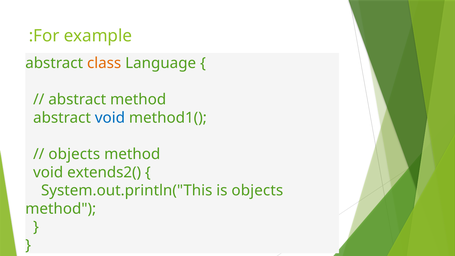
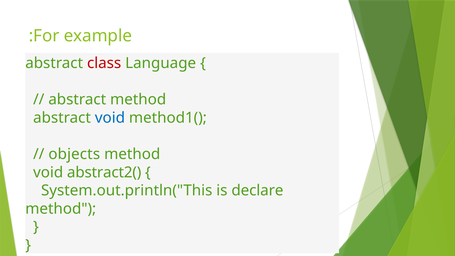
class colour: orange -> red
extends2(: extends2( -> abstract2(
is objects: objects -> declare
